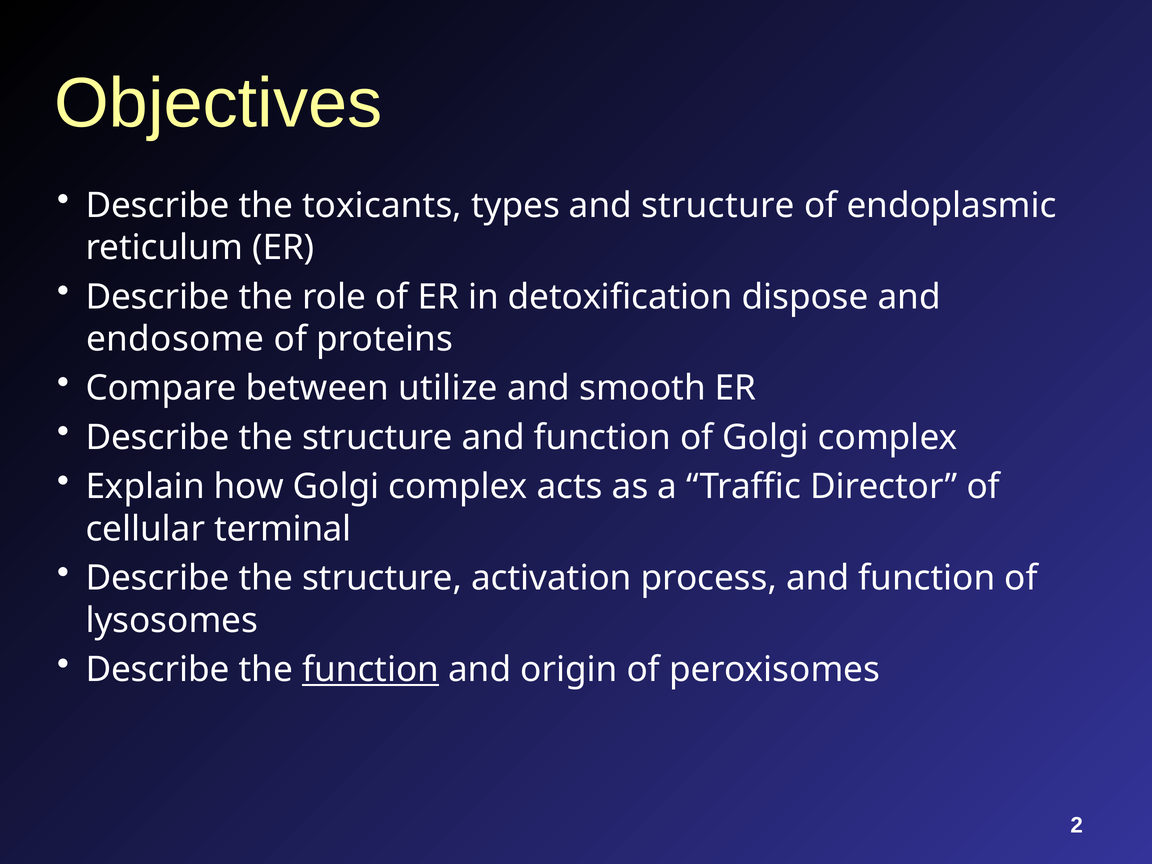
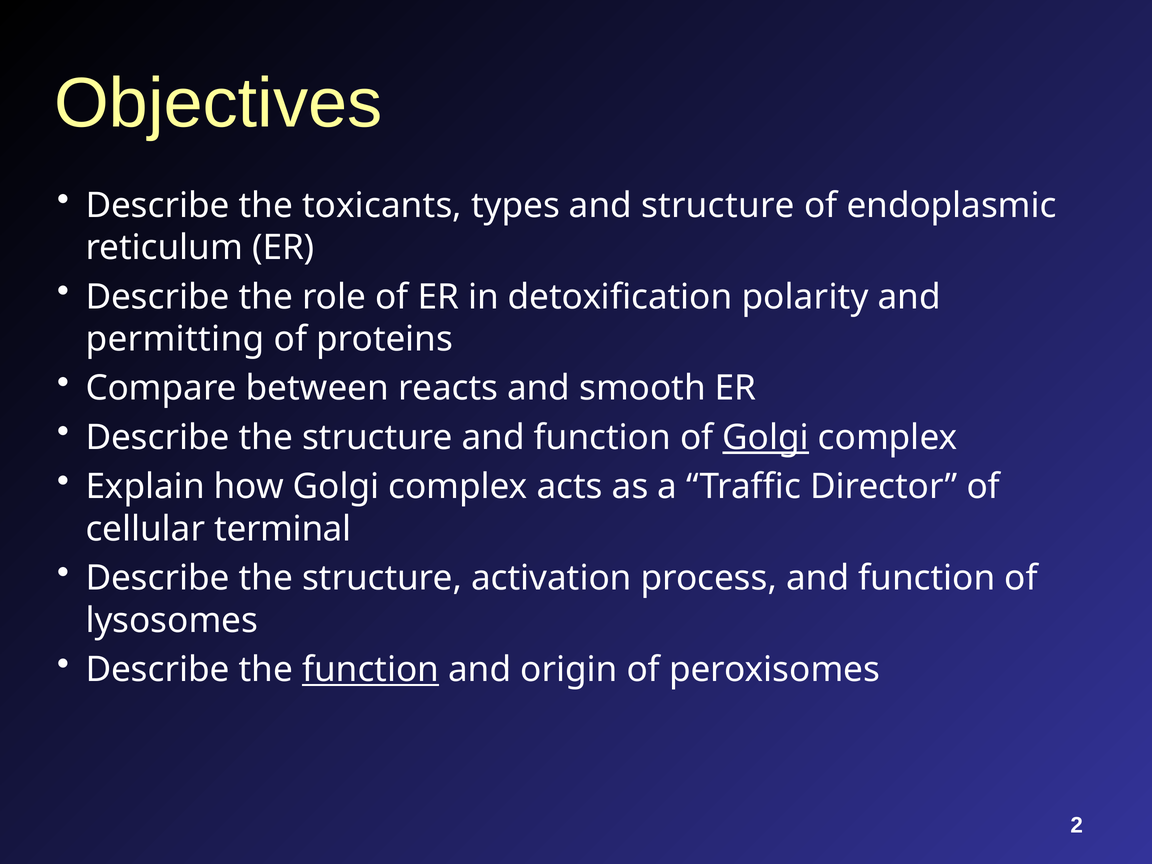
dispose: dispose -> polarity
endosome: endosome -> permitting
utilize: utilize -> reacts
Golgi at (766, 438) underline: none -> present
